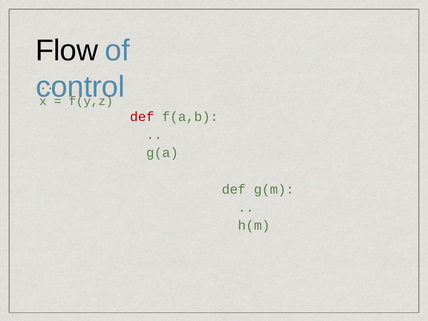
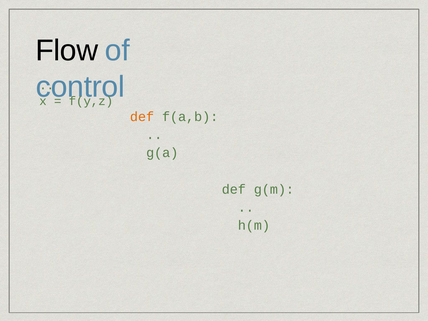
def at (142, 117) colour: red -> orange
